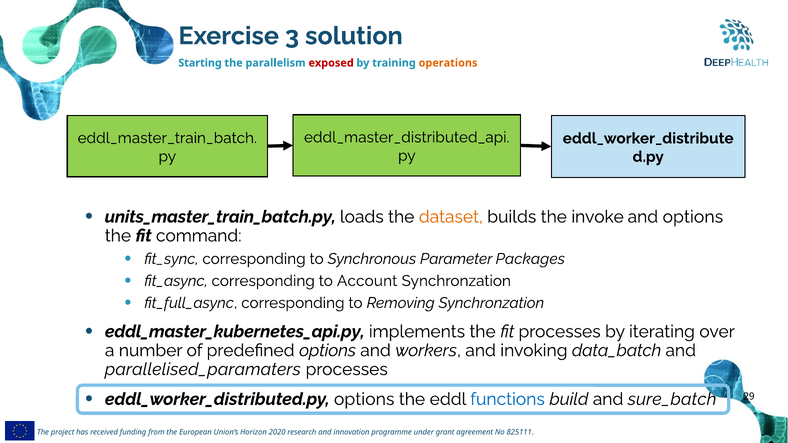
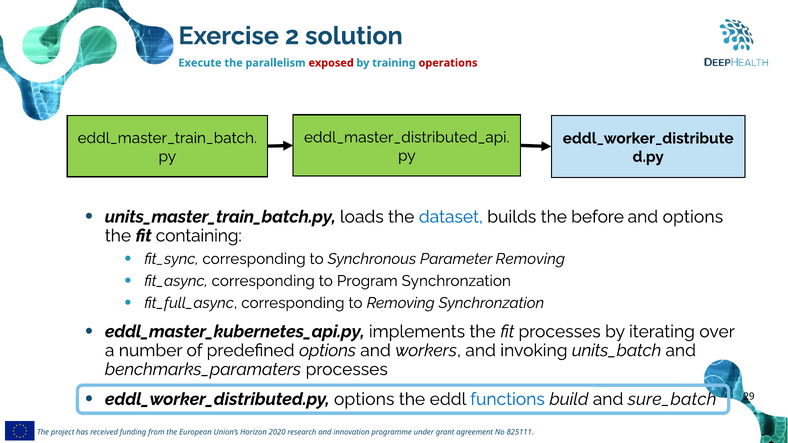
3: 3 -> 2
Starting: Starting -> Execute
operations colour: orange -> red
dataset colour: orange -> blue
invoke: invoke -> before
command: command -> containing
Parameter Packages: Packages -> Removing
Account: Account -> Program
data_batch: data_batch -> units_batch
parallelised_paramaters: parallelised_paramaters -> benchmarks_paramaters
